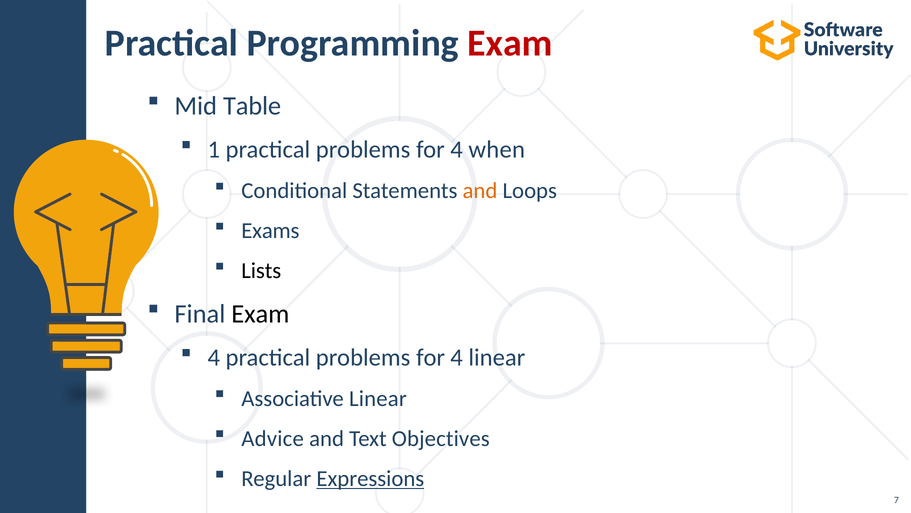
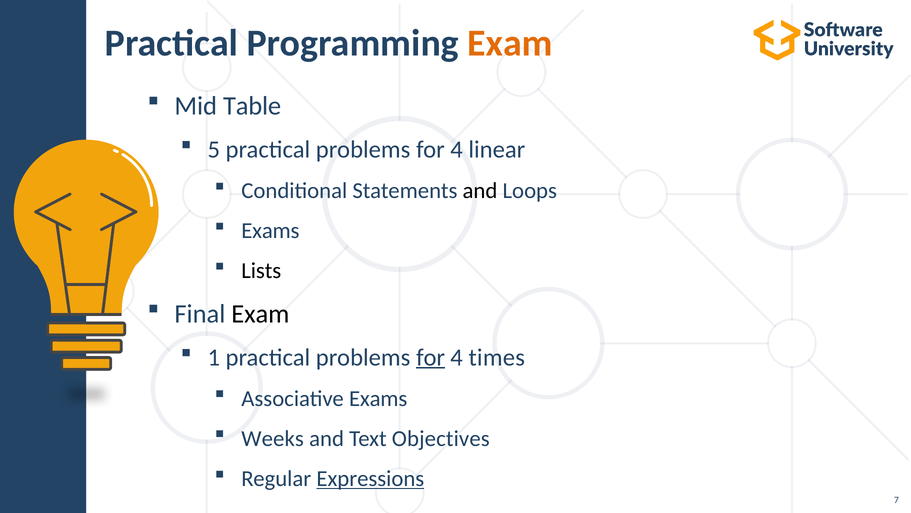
Exam at (510, 43) colour: red -> orange
1: 1 -> 5
when: when -> linear
and at (480, 190) colour: orange -> black
4 at (214, 357): 4 -> 1
for at (431, 357) underline: none -> present
4 linear: linear -> times
Associative Linear: Linear -> Exams
Advice: Advice -> Weeks
